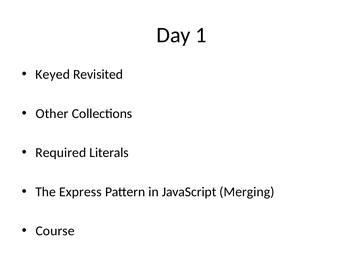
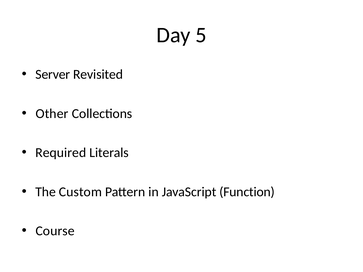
1: 1 -> 5
Keyed: Keyed -> Server
Express: Express -> Custom
Merging: Merging -> Function
